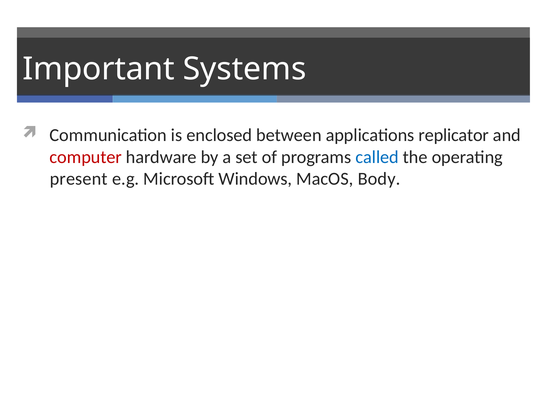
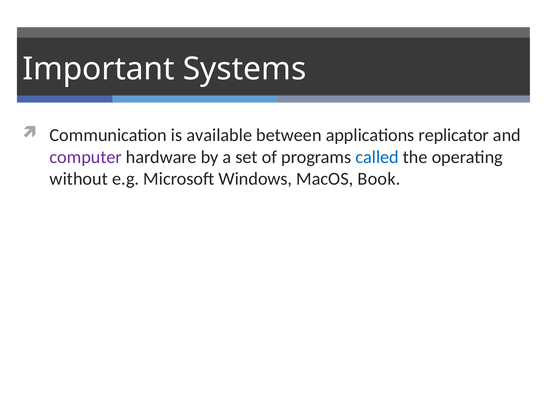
enclosed: enclosed -> available
computer colour: red -> purple
present: present -> without
Body: Body -> Book
